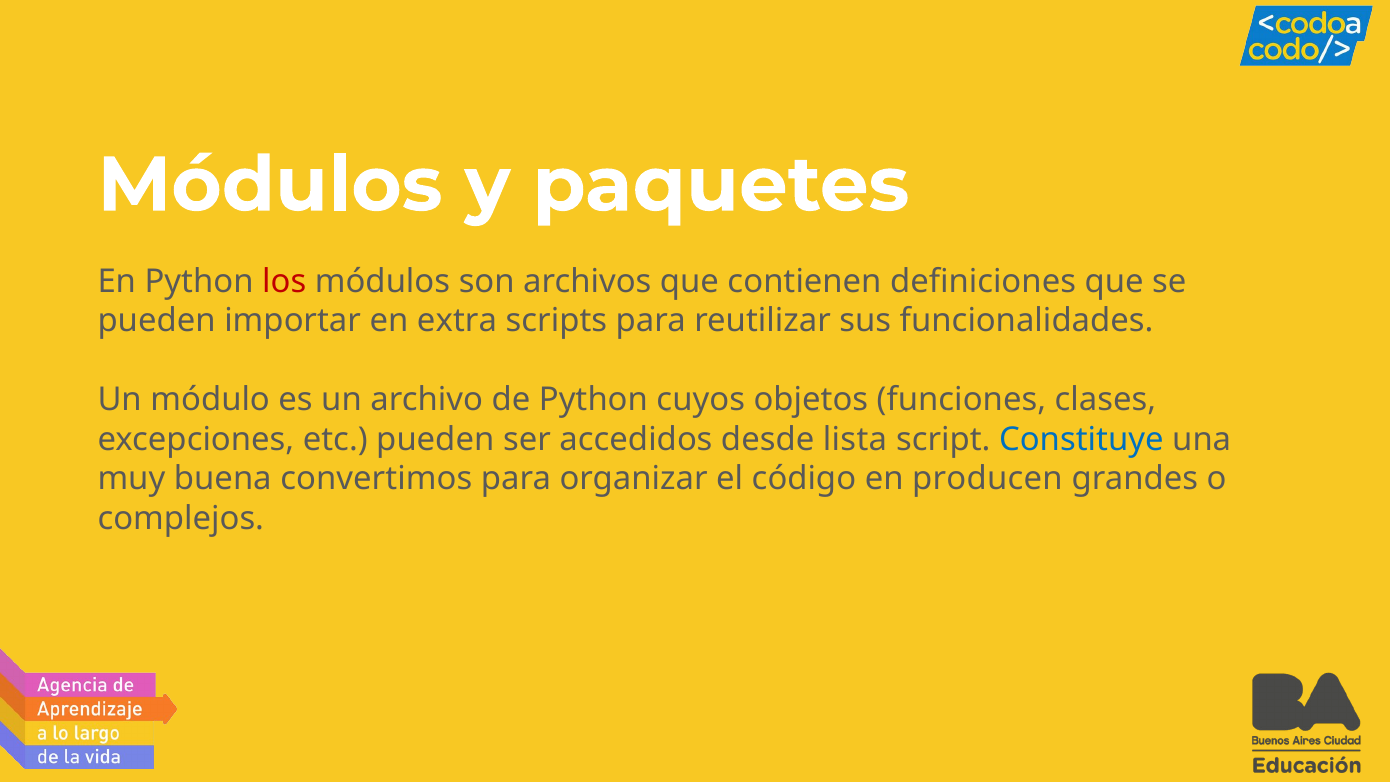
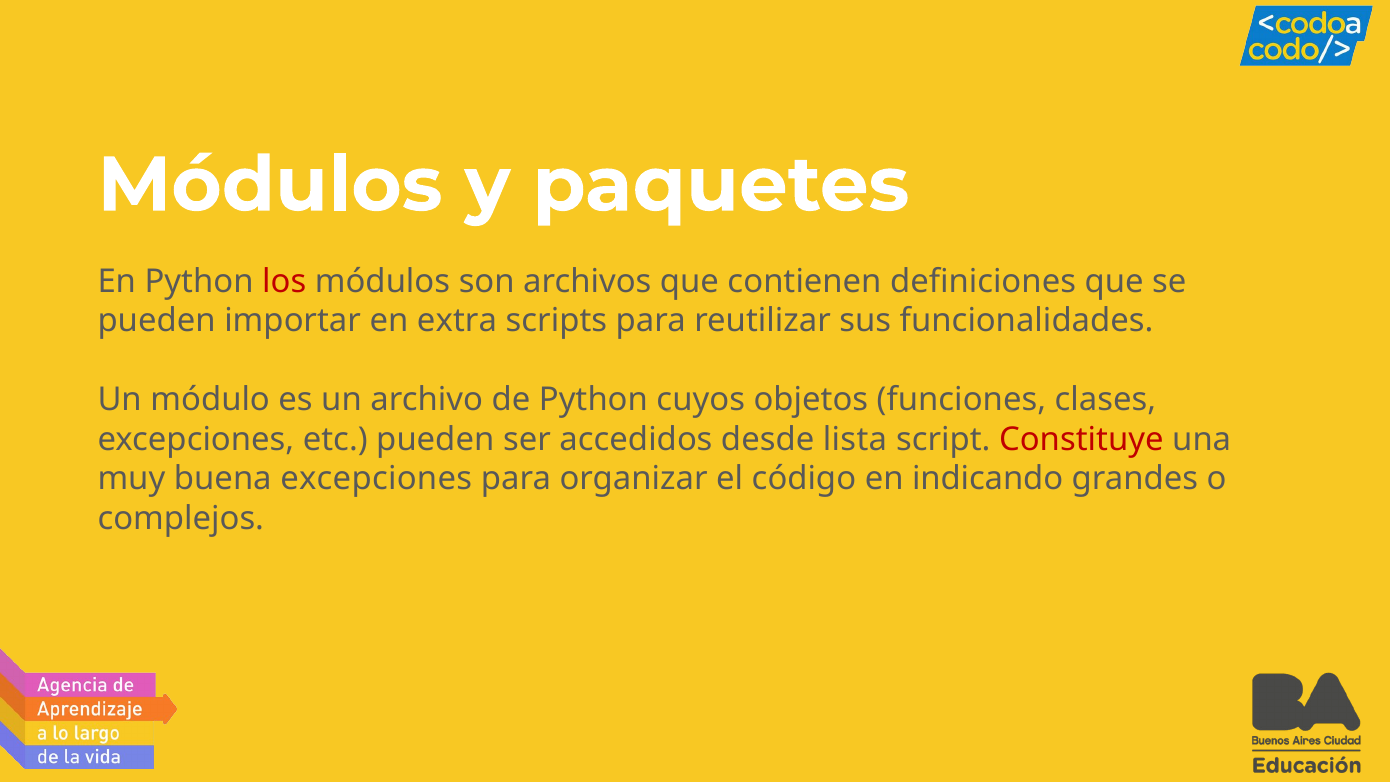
Constituye colour: blue -> red
buena convertimos: convertimos -> excepciones
producen: producen -> indicando
